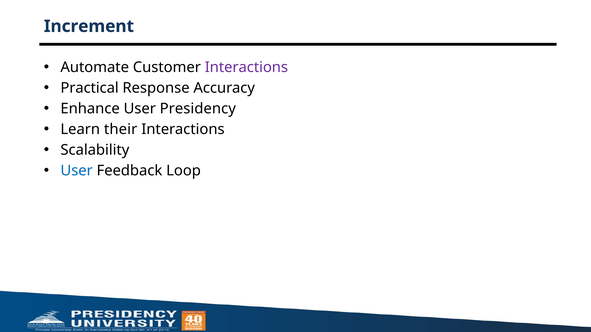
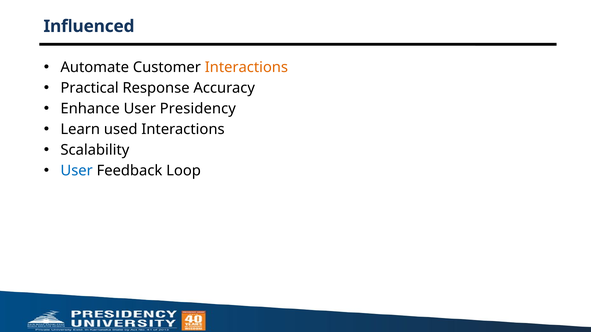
Increment: Increment -> Influenced
Interactions at (246, 68) colour: purple -> orange
their: their -> used
